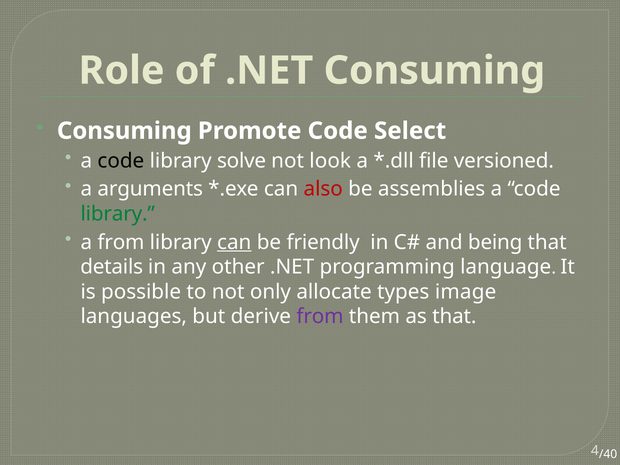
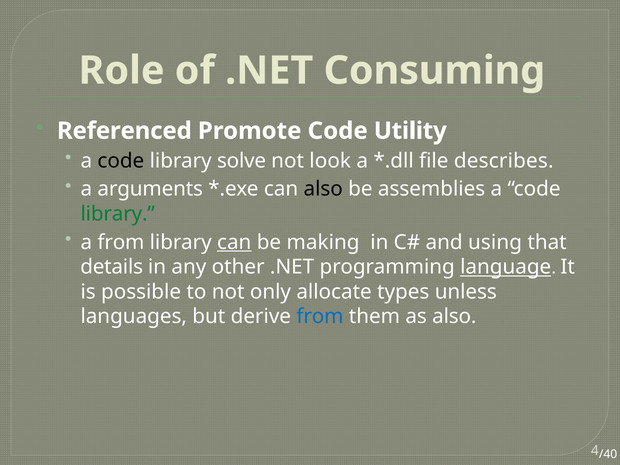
Consuming at (124, 131): Consuming -> Referenced
Select: Select -> Utility
versioned: versioned -> describes
also at (323, 189) colour: red -> black
friendly: friendly -> making
being: being -> using
language underline: none -> present
image: image -> unless
from at (320, 317) colour: purple -> blue
as that: that -> also
